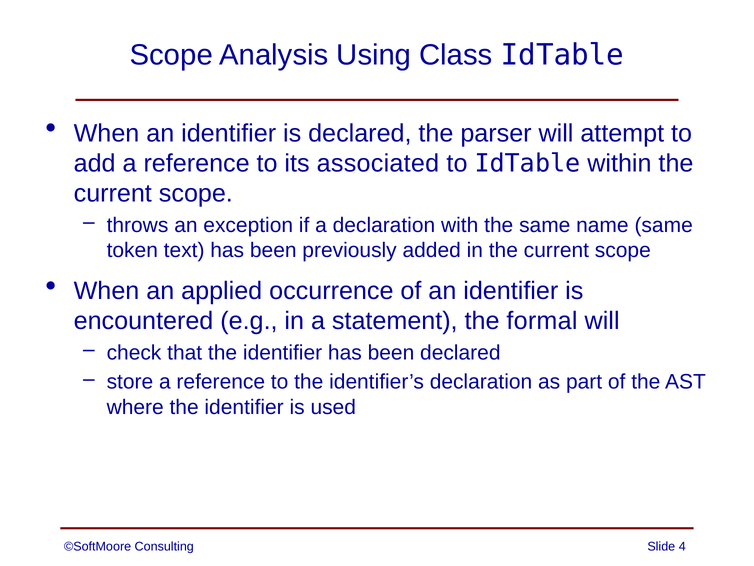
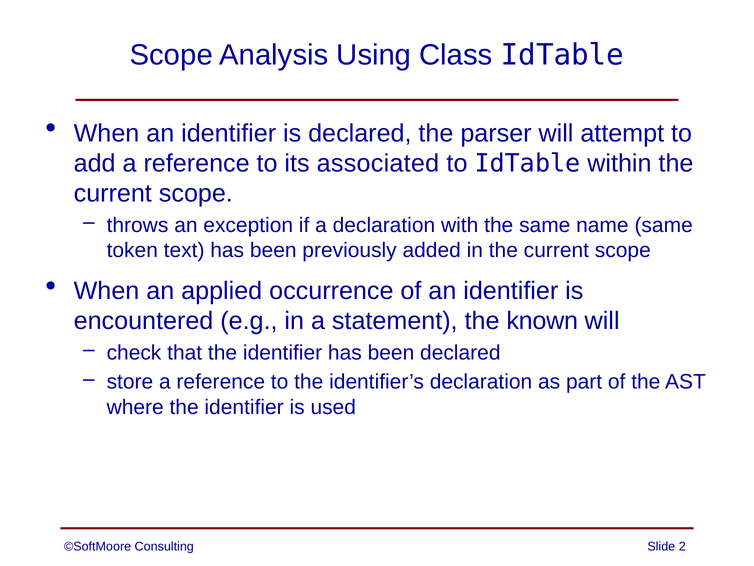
formal: formal -> known
4: 4 -> 2
